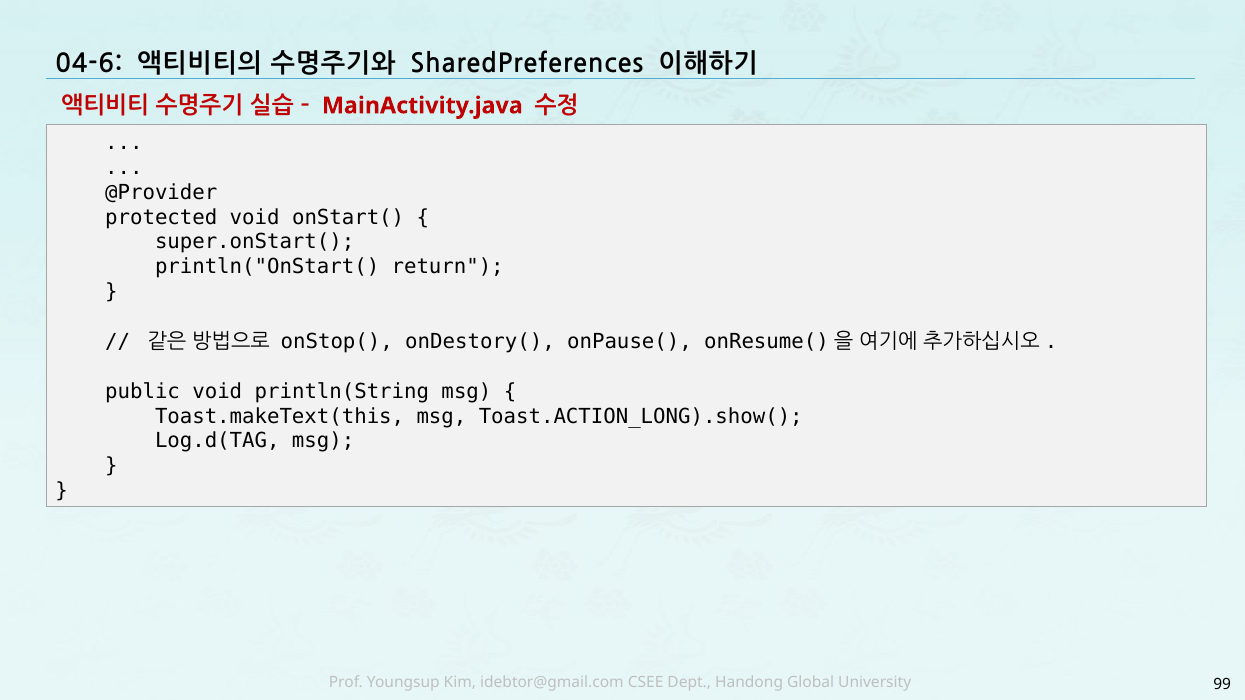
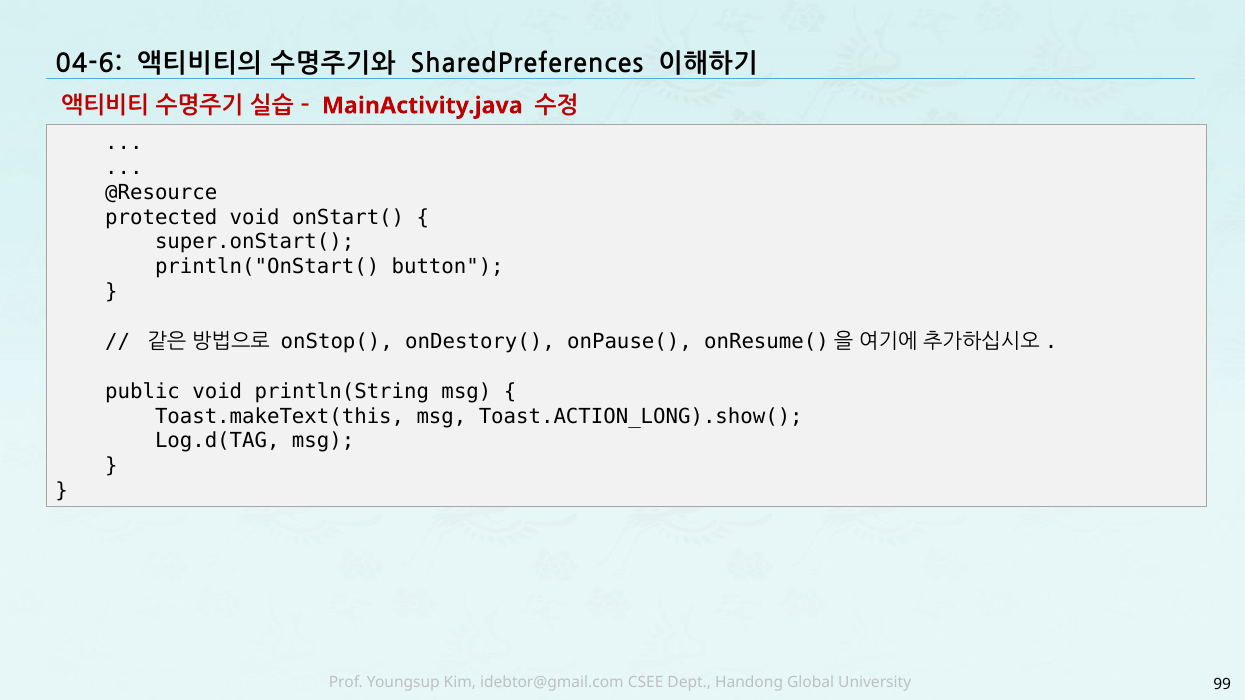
@Provider: @Provider -> @Resource
return: return -> button
